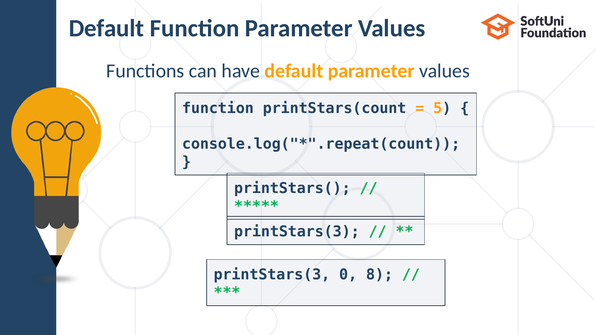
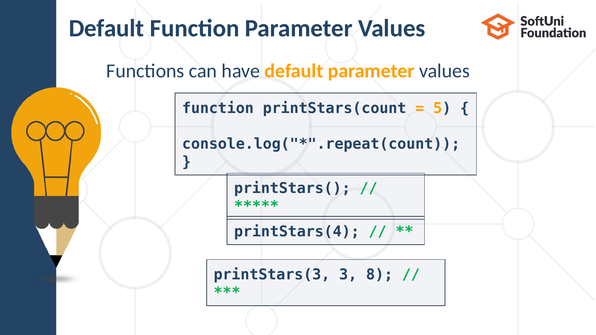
printStars(3 at (297, 232): printStars(3 -> printStars(4
0: 0 -> 3
